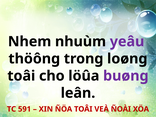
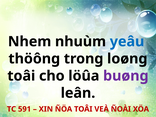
yeâu colour: purple -> blue
